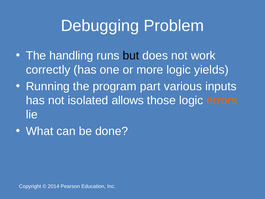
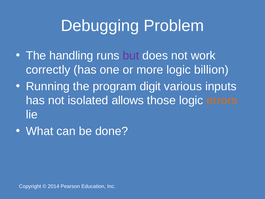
but colour: black -> purple
yields: yields -> billion
part: part -> digit
